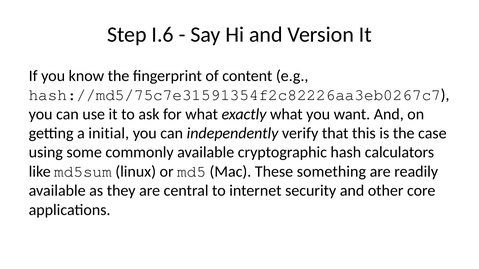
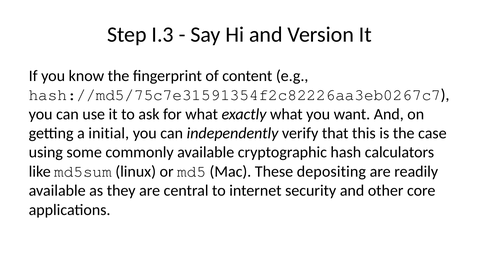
I.6: I.6 -> I.3
something: something -> depositing
